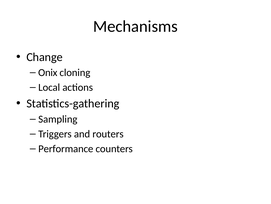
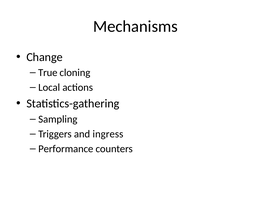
Onix: Onix -> True
routers: routers -> ingress
